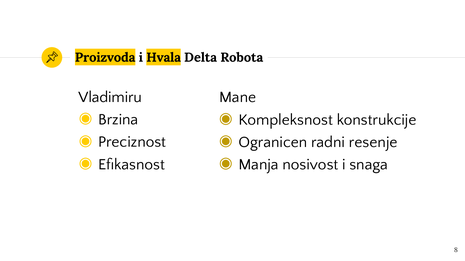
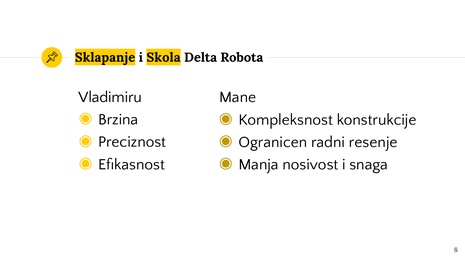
Proizvoda: Proizvoda -> Sklapanje
Hvala: Hvala -> Skola
